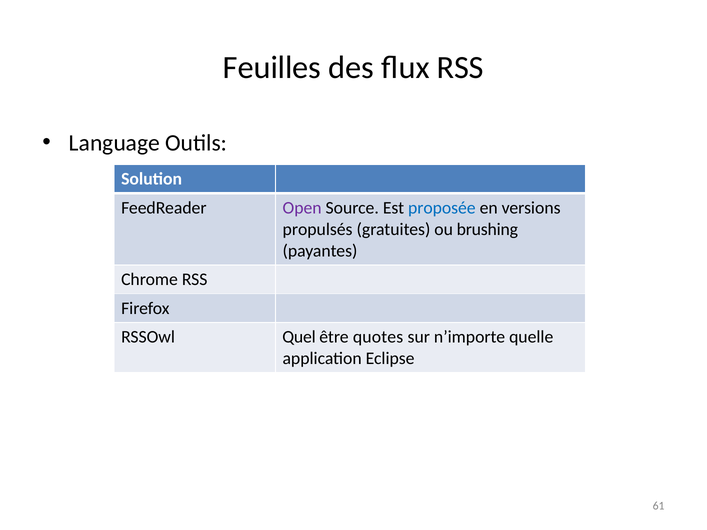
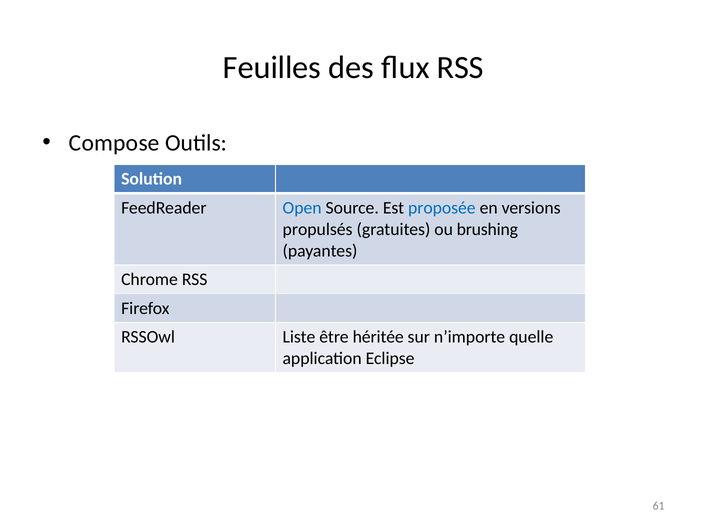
Language: Language -> Compose
Open colour: purple -> blue
Quel: Quel -> Liste
quotes: quotes -> héritée
